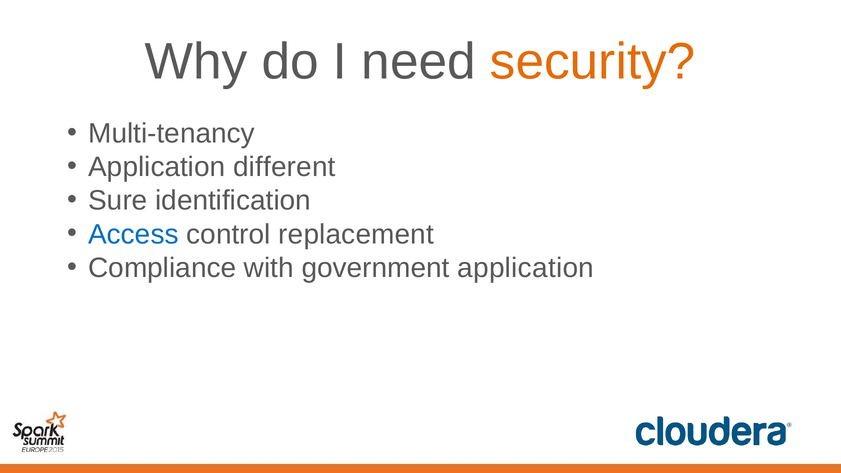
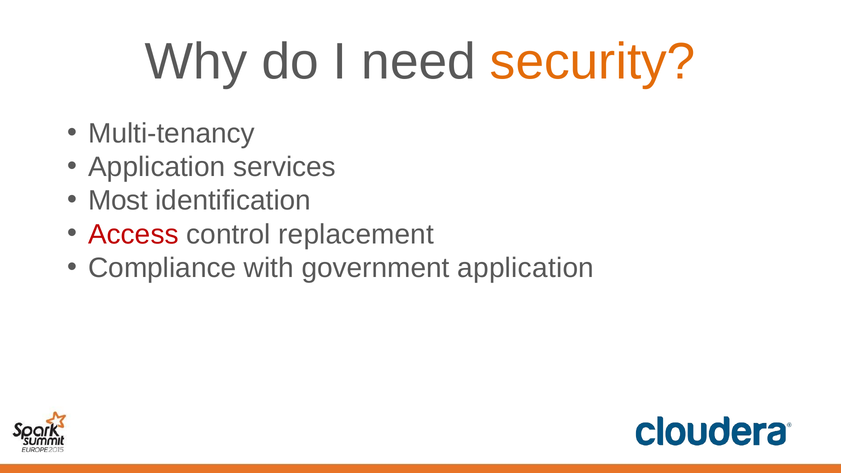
different: different -> services
Sure: Sure -> Most
Access colour: blue -> red
